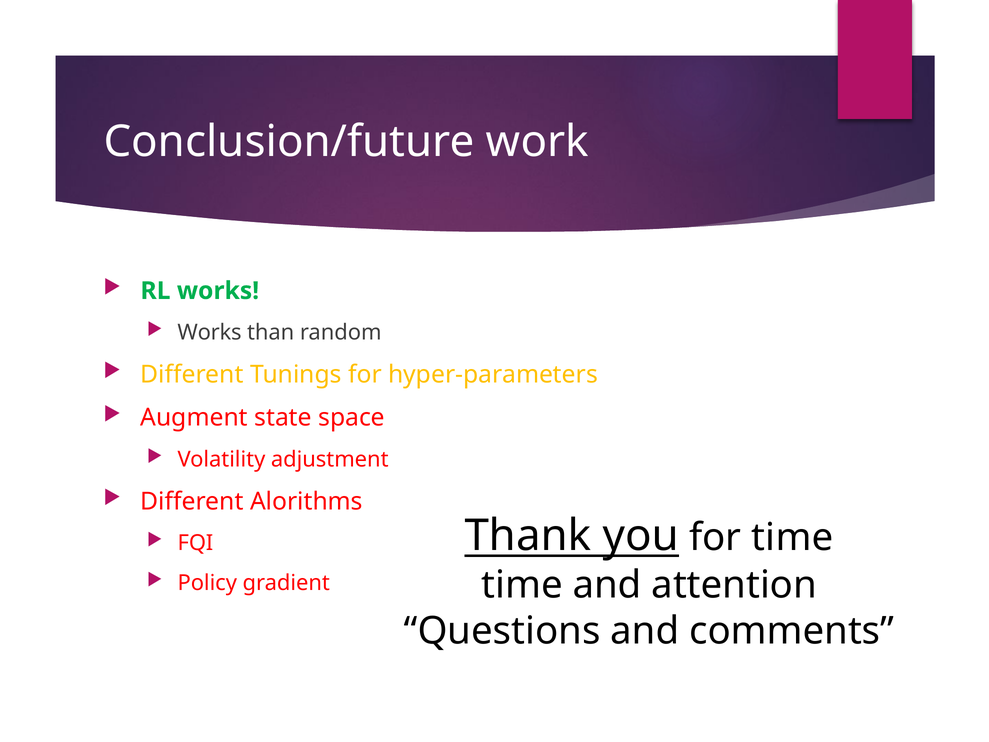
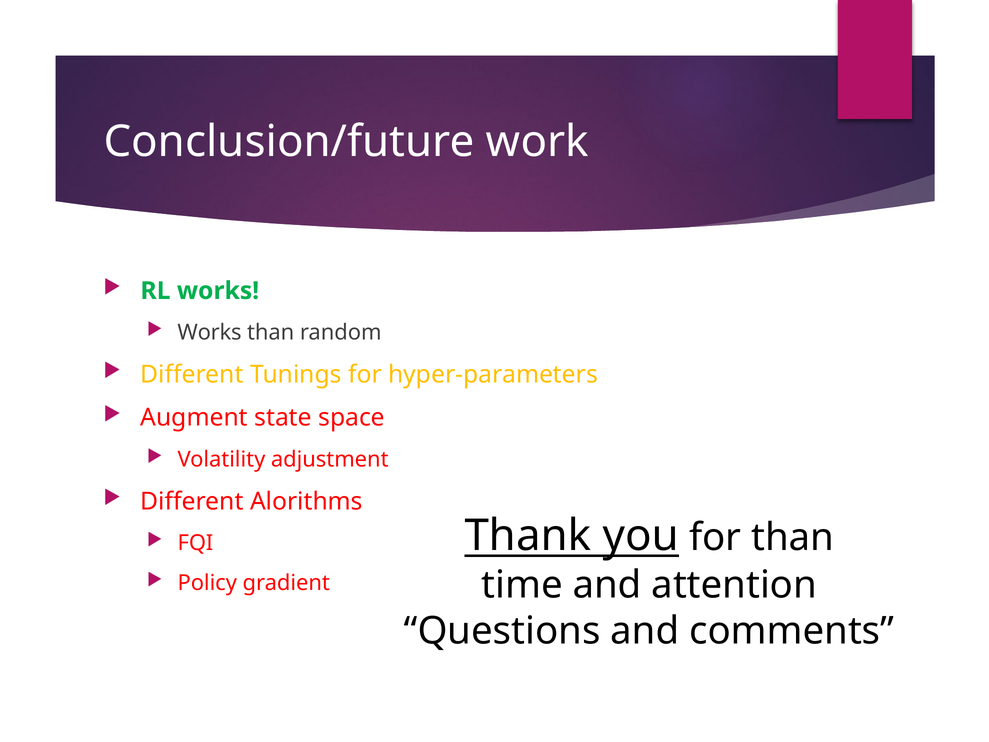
for time: time -> than
